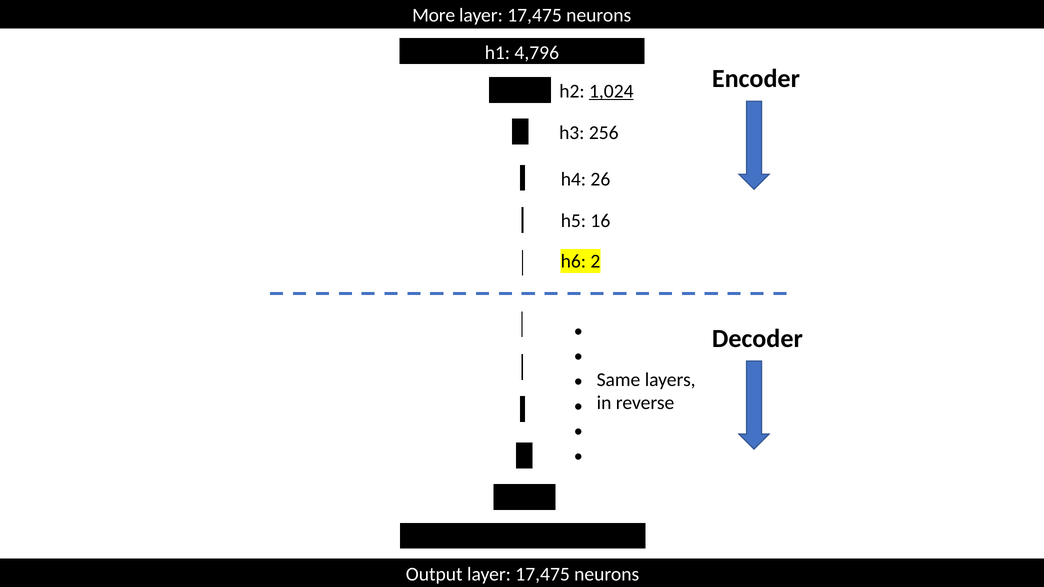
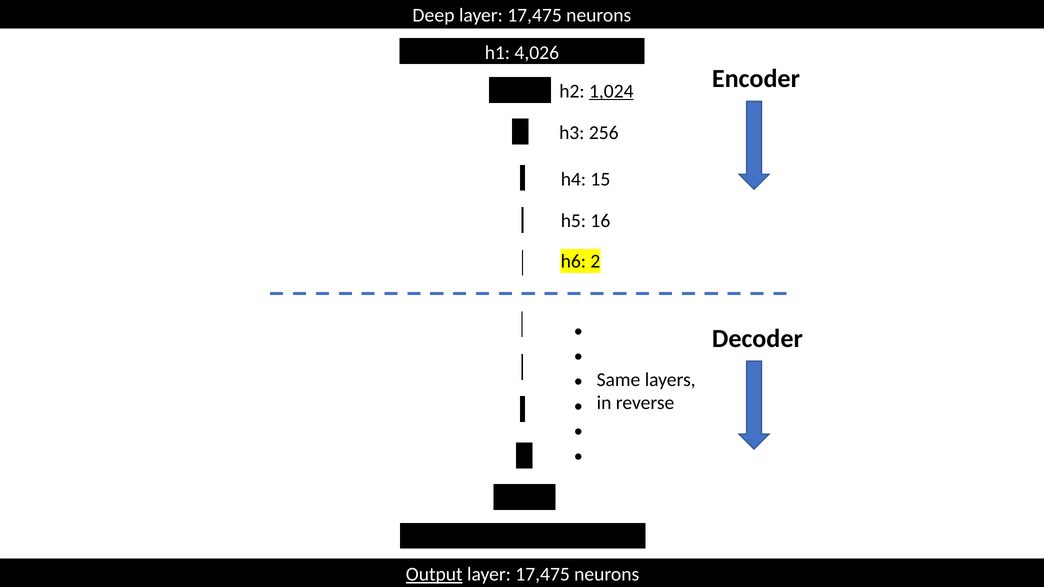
More: More -> Deep
4,796: 4,796 -> 4,026
26: 26 -> 15
Output underline: none -> present
